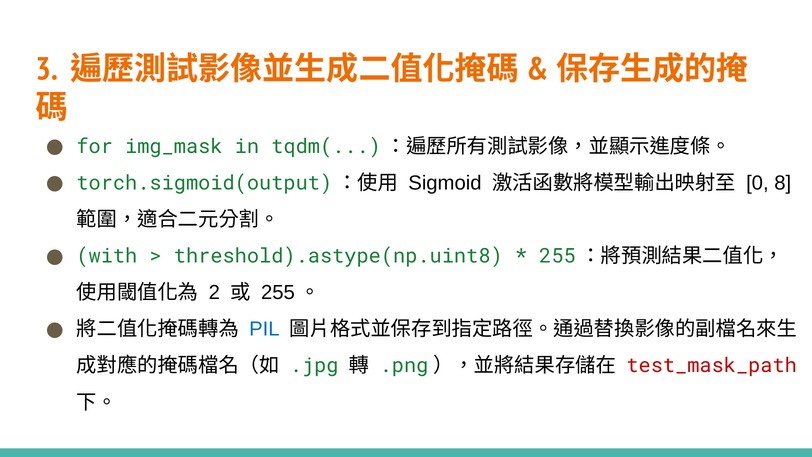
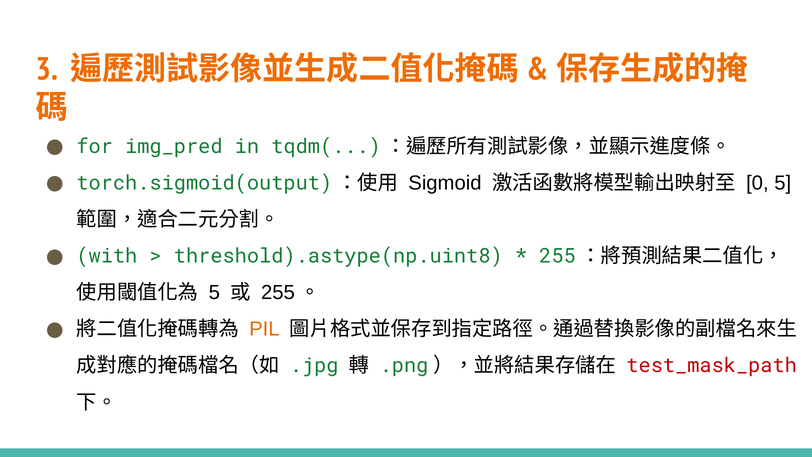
img_mask: img_mask -> img_pred
0 8: 8 -> 5
2 at (214, 293): 2 -> 5
PIL colour: blue -> orange
